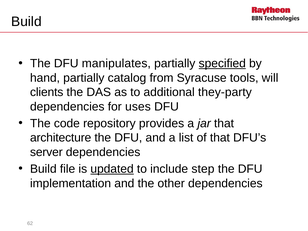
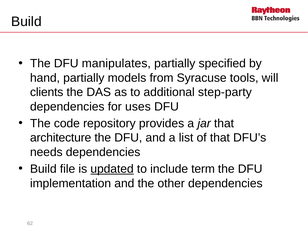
specified underline: present -> none
catalog: catalog -> models
they-party: they-party -> step-party
server: server -> needs
step: step -> term
